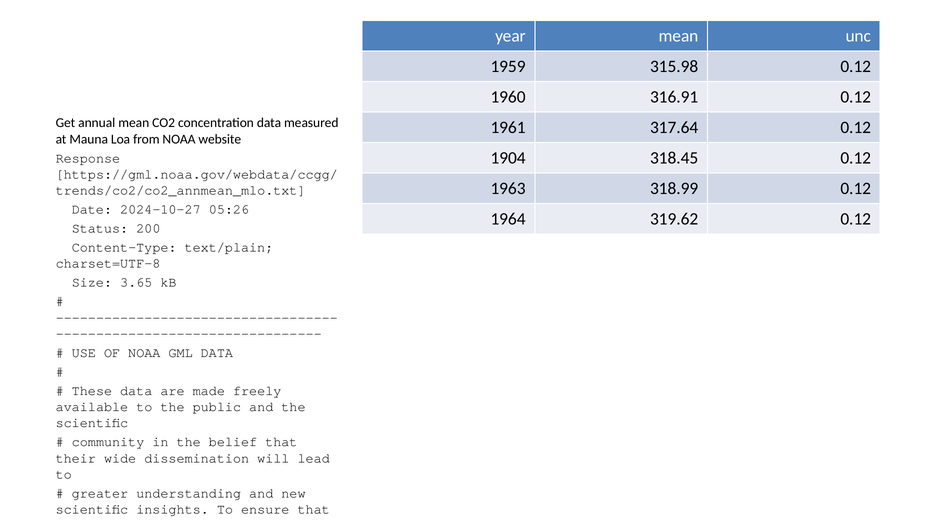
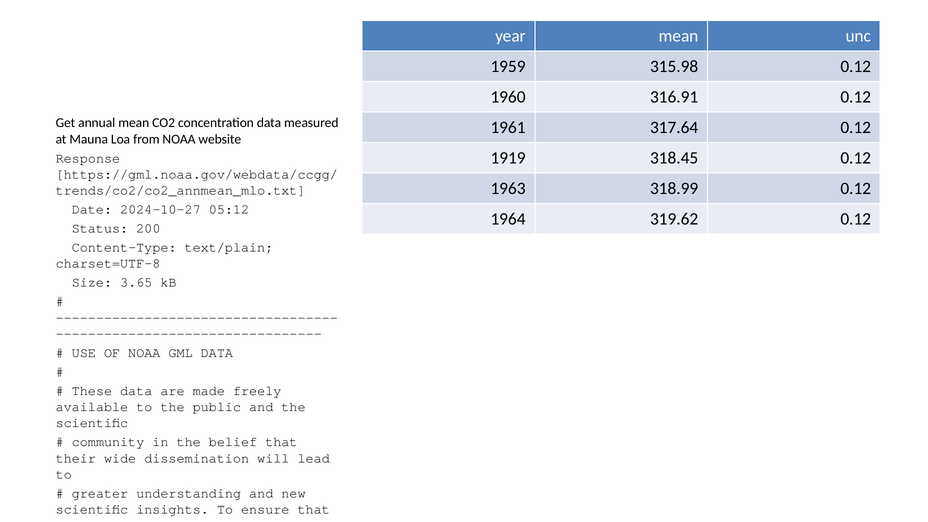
1904: 1904 -> 1919
05:26: 05:26 -> 05:12
